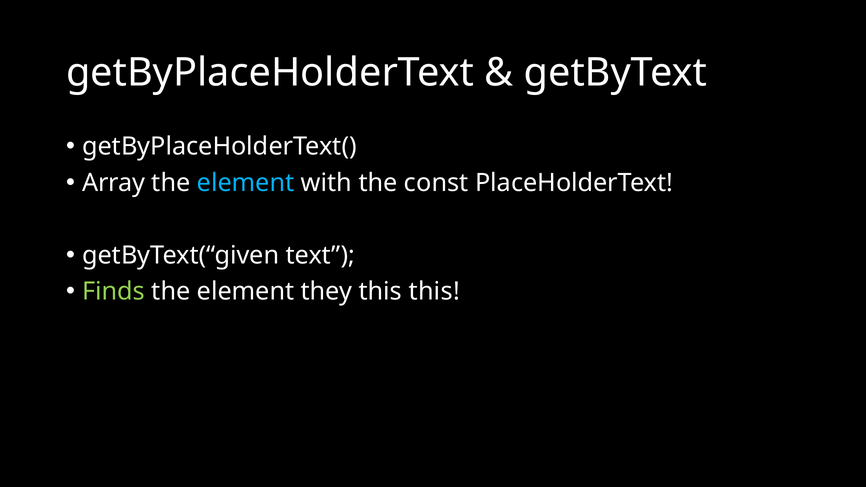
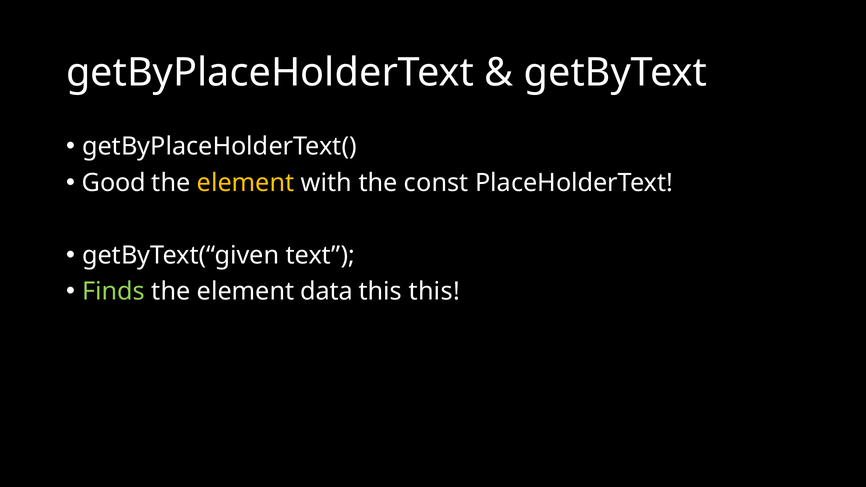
Array: Array -> Good
element at (246, 183) colour: light blue -> yellow
they: they -> data
